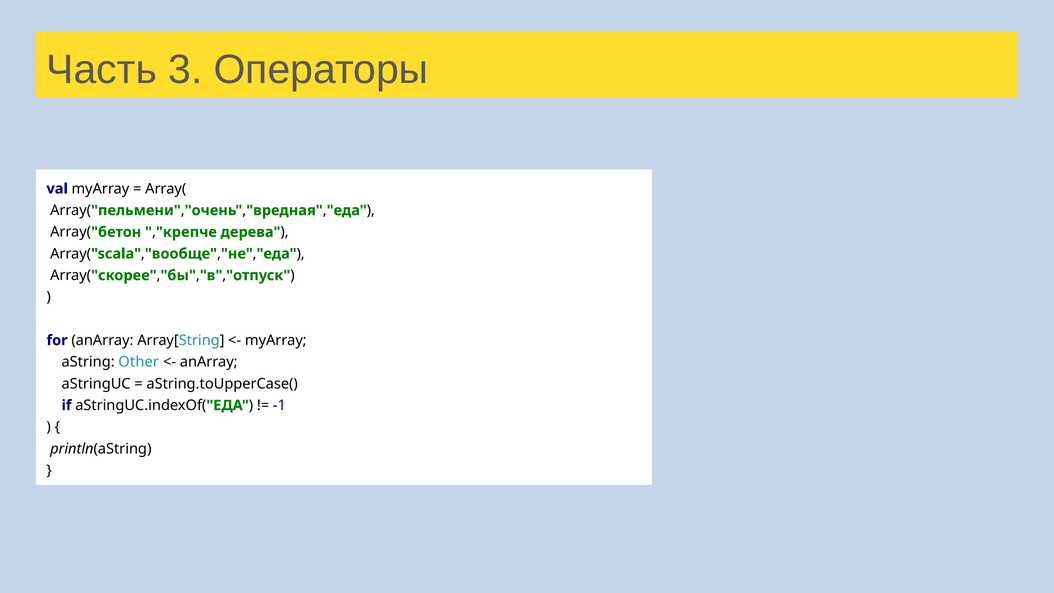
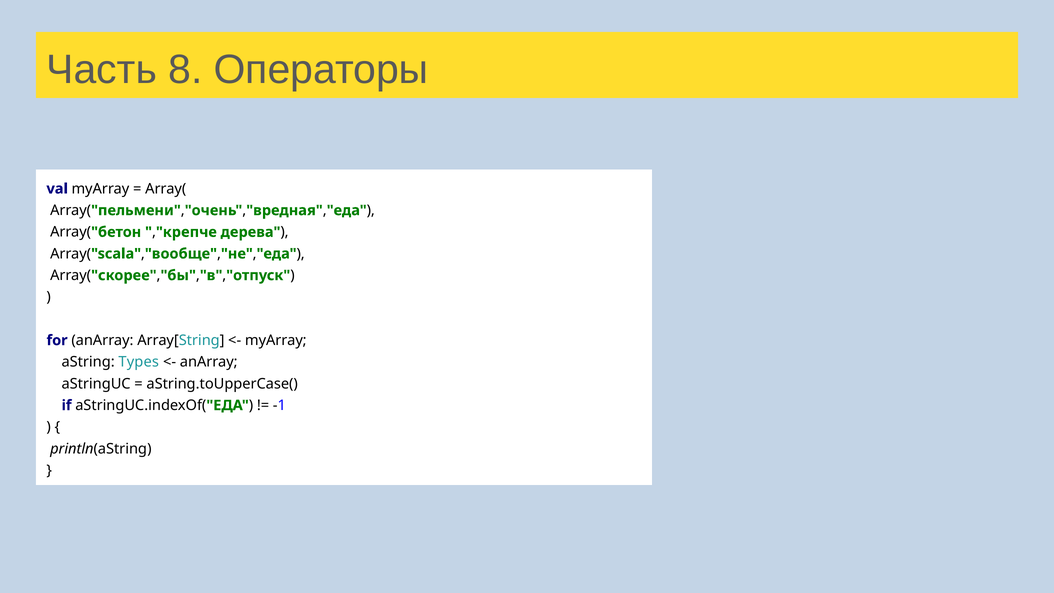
3: 3 -> 8
Other: Other -> Types
